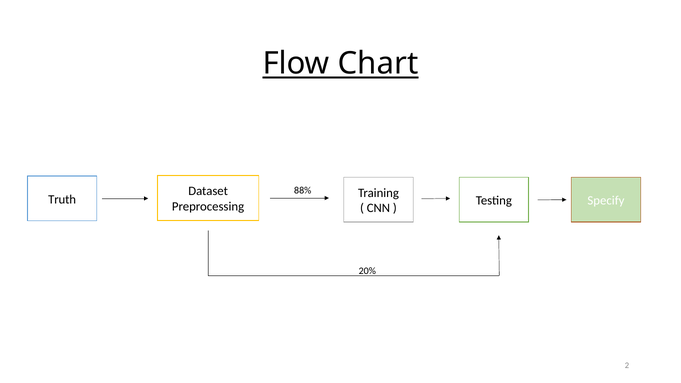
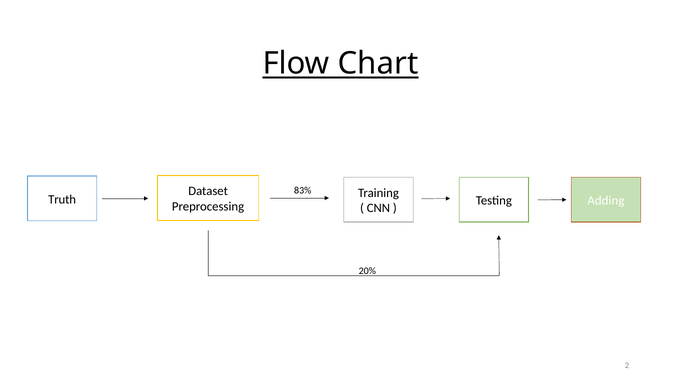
88%: 88% -> 83%
Specify: Specify -> Adding
